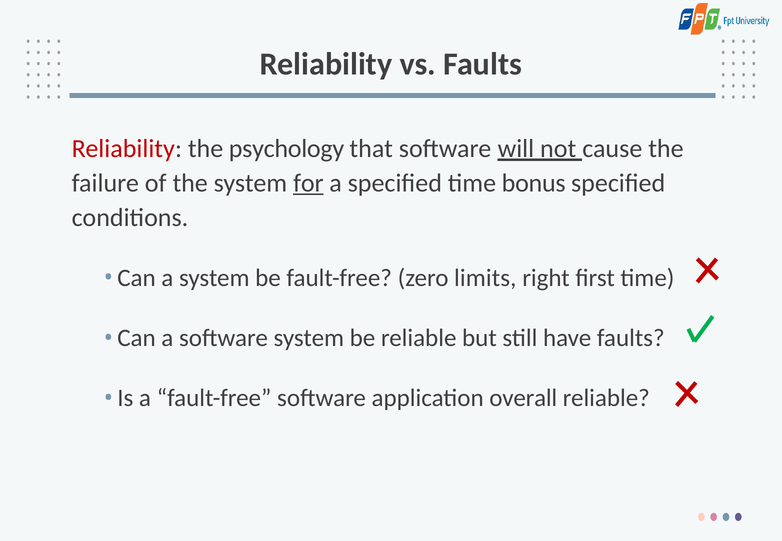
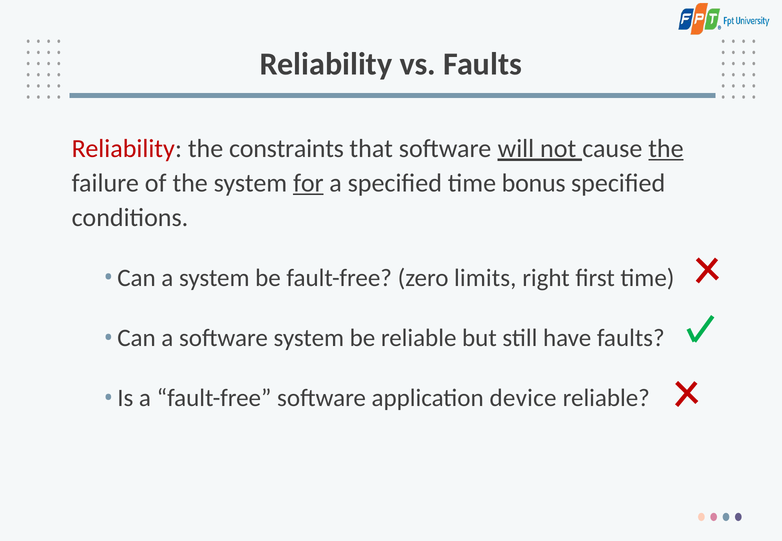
psychology: psychology -> constraints
the at (666, 149) underline: none -> present
overall: overall -> device
